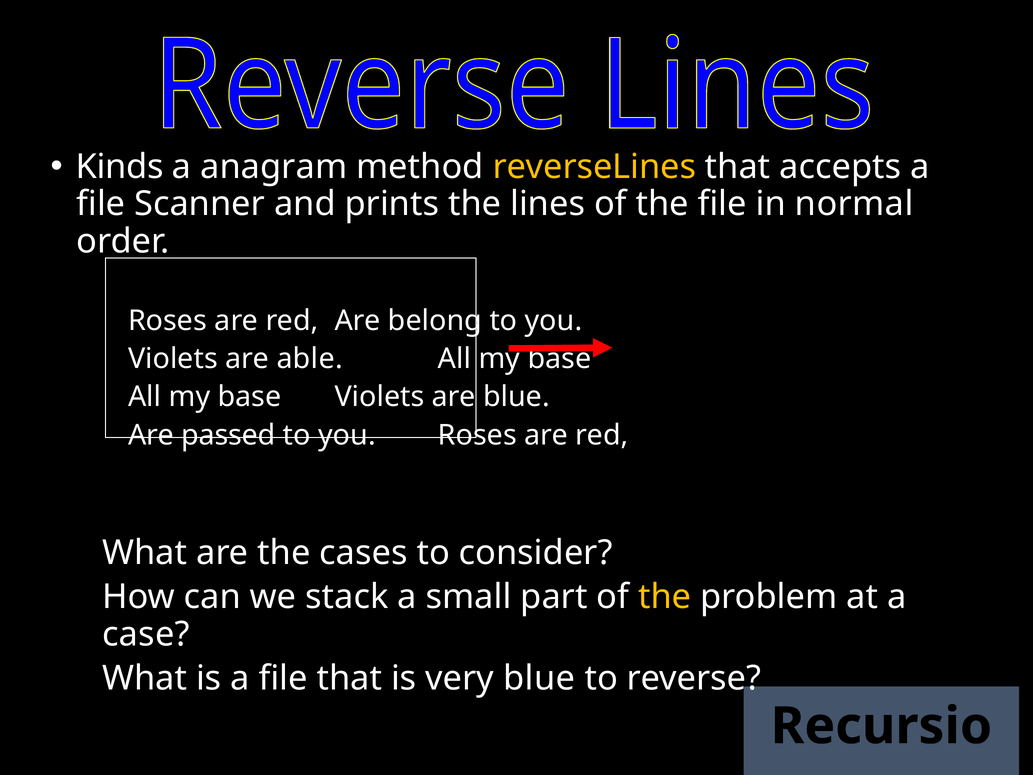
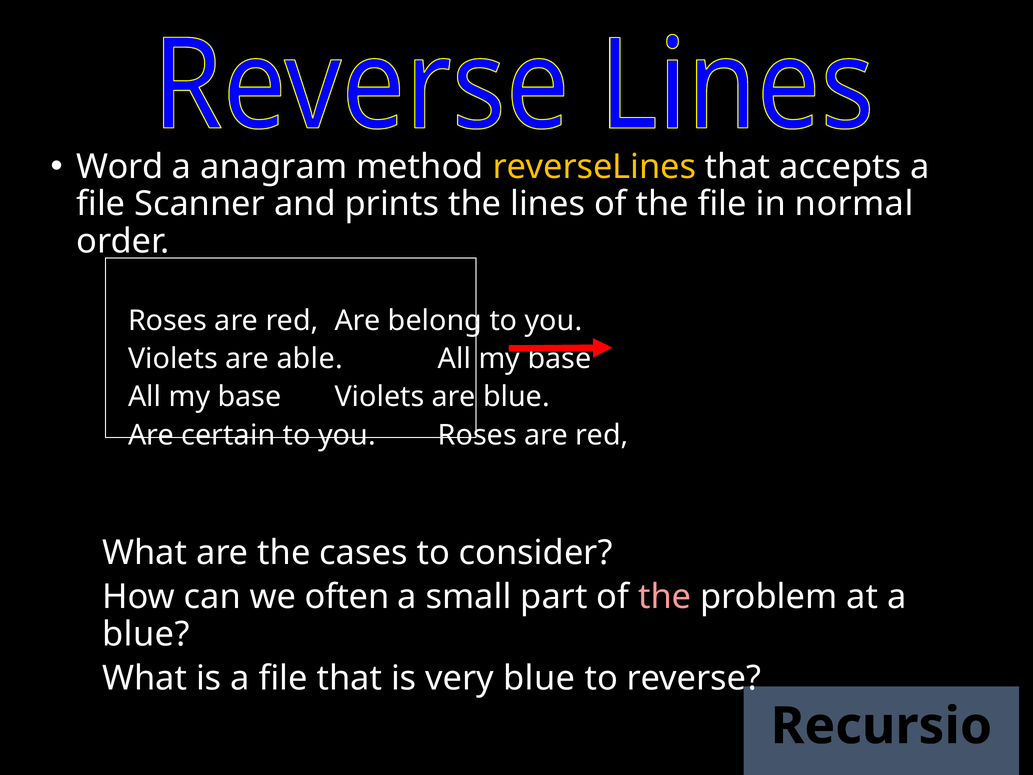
Kinds: Kinds -> Word
passed: passed -> certain
stack: stack -> often
the at (665, 597) colour: yellow -> pink
case at (146, 634): case -> blue
